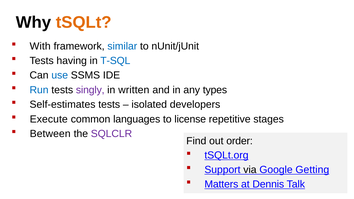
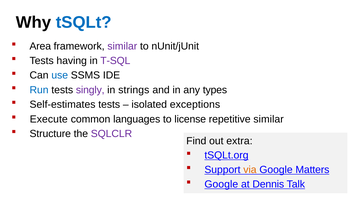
tSQLt colour: orange -> blue
With: With -> Area
similar at (122, 46) colour: blue -> purple
T-SQL colour: blue -> purple
written: written -> strings
developers: developers -> exceptions
repetitive stages: stages -> similar
Between: Between -> Structure
order: order -> extra
via colour: black -> orange
Getting: Getting -> Matters
Matters at (221, 184): Matters -> Google
